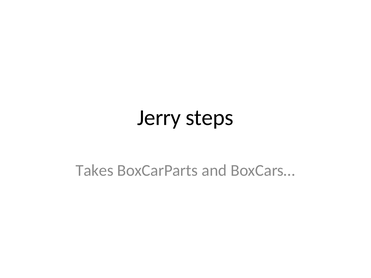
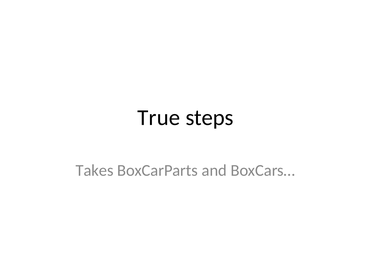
Jerry: Jerry -> True
